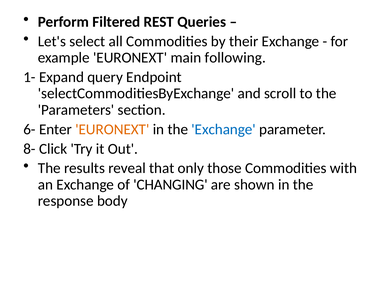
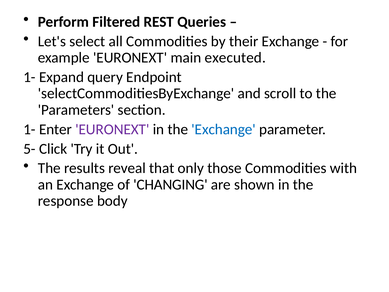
following: following -> executed
6- at (29, 129): 6- -> 1-
EURONEXT at (112, 129) colour: orange -> purple
8-: 8- -> 5-
